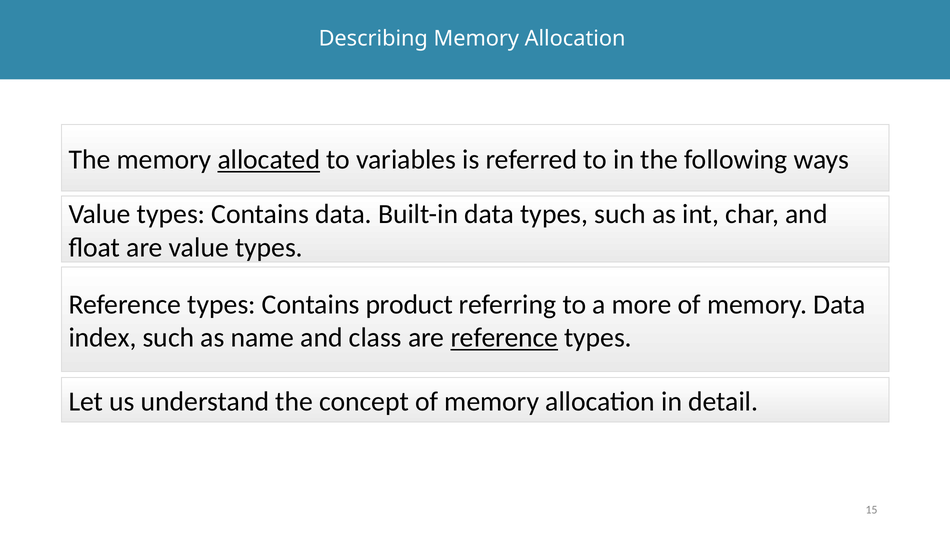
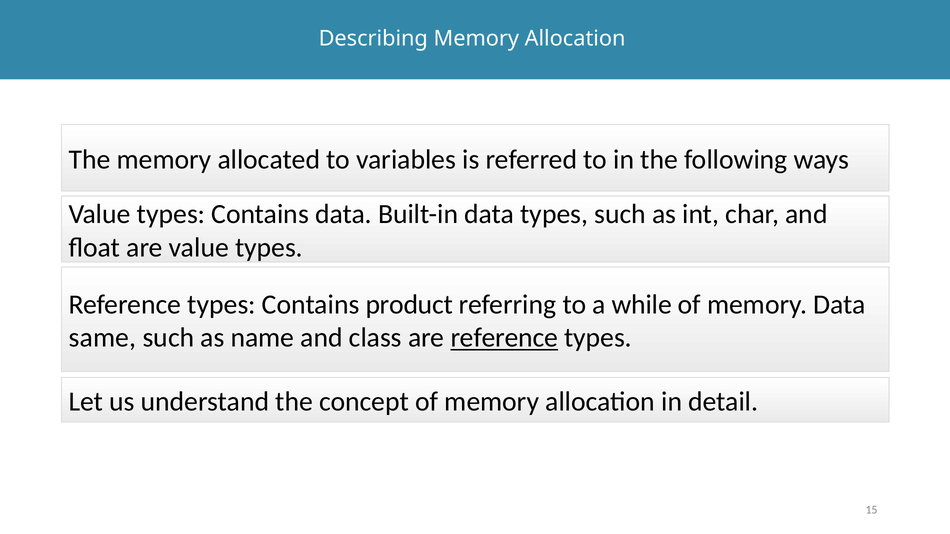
allocated underline: present -> none
more: more -> while
index: index -> same
